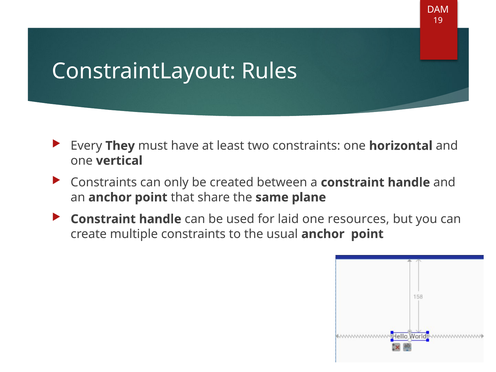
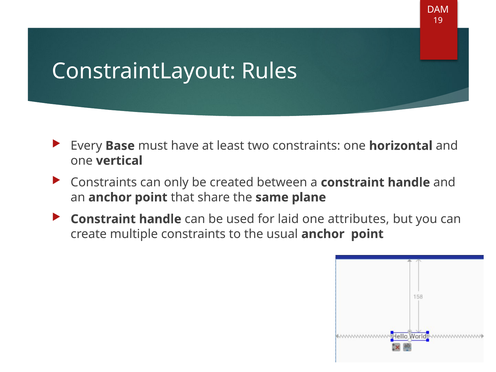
They: They -> Base
resources: resources -> attributes
